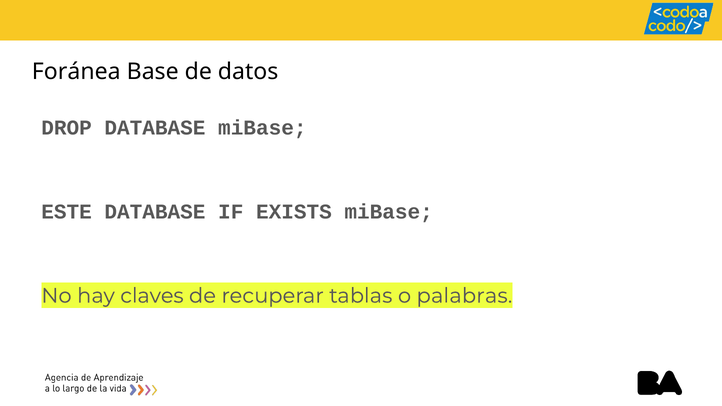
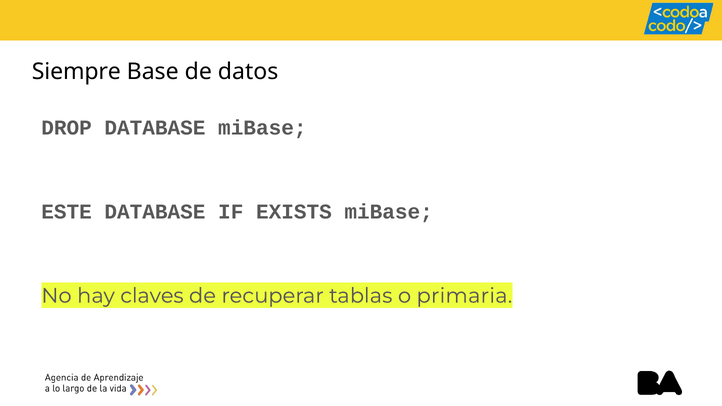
Foránea: Foránea -> Siempre
palabras: palabras -> primaria
